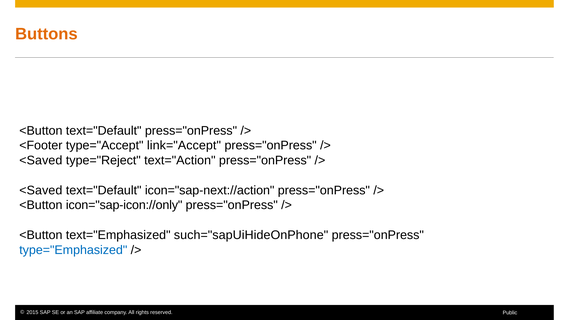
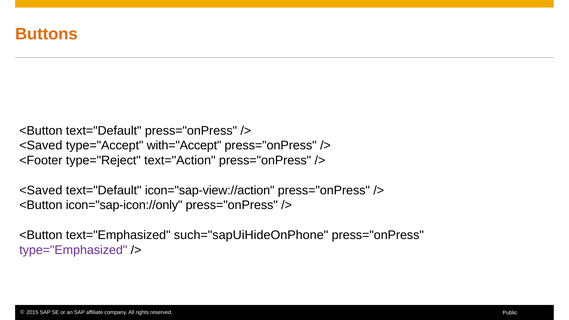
<Footer at (41, 146): <Footer -> <Saved
link="Accept: link="Accept -> with="Accept
<Saved at (41, 160): <Saved -> <Footer
icon="sap-next://action: icon="sap-next://action -> icon="sap-view://action
type="Emphasized colour: blue -> purple
